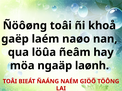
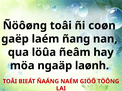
khoå: khoå -> coøn
naøo: naøo -> ñang
